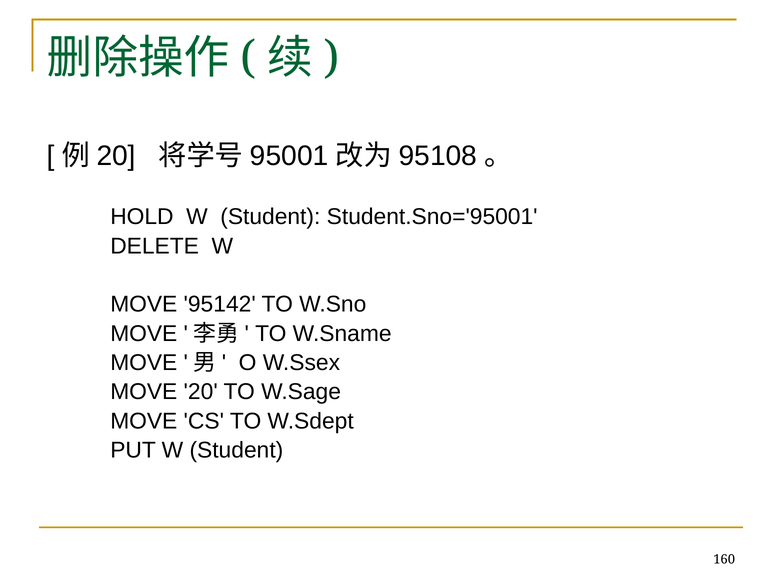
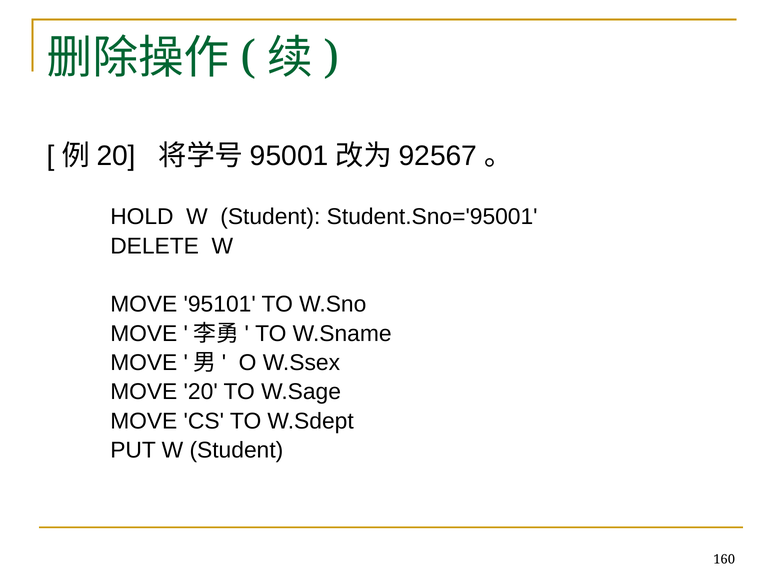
95108: 95108 -> 92567
95142: 95142 -> 95101
